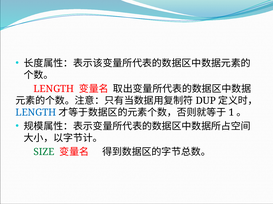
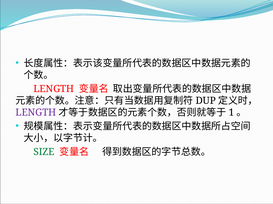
LENGTH at (36, 113) colour: blue -> purple
